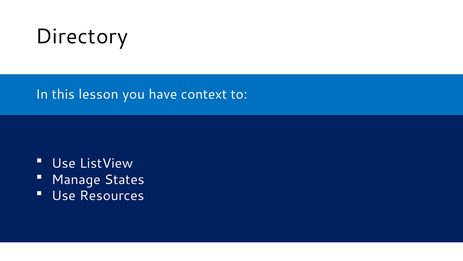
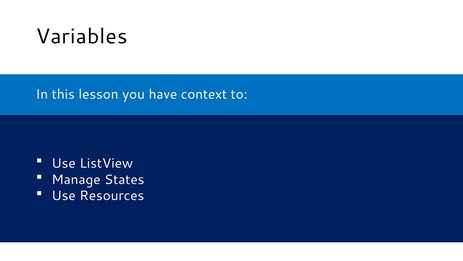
Directory: Directory -> Variables
